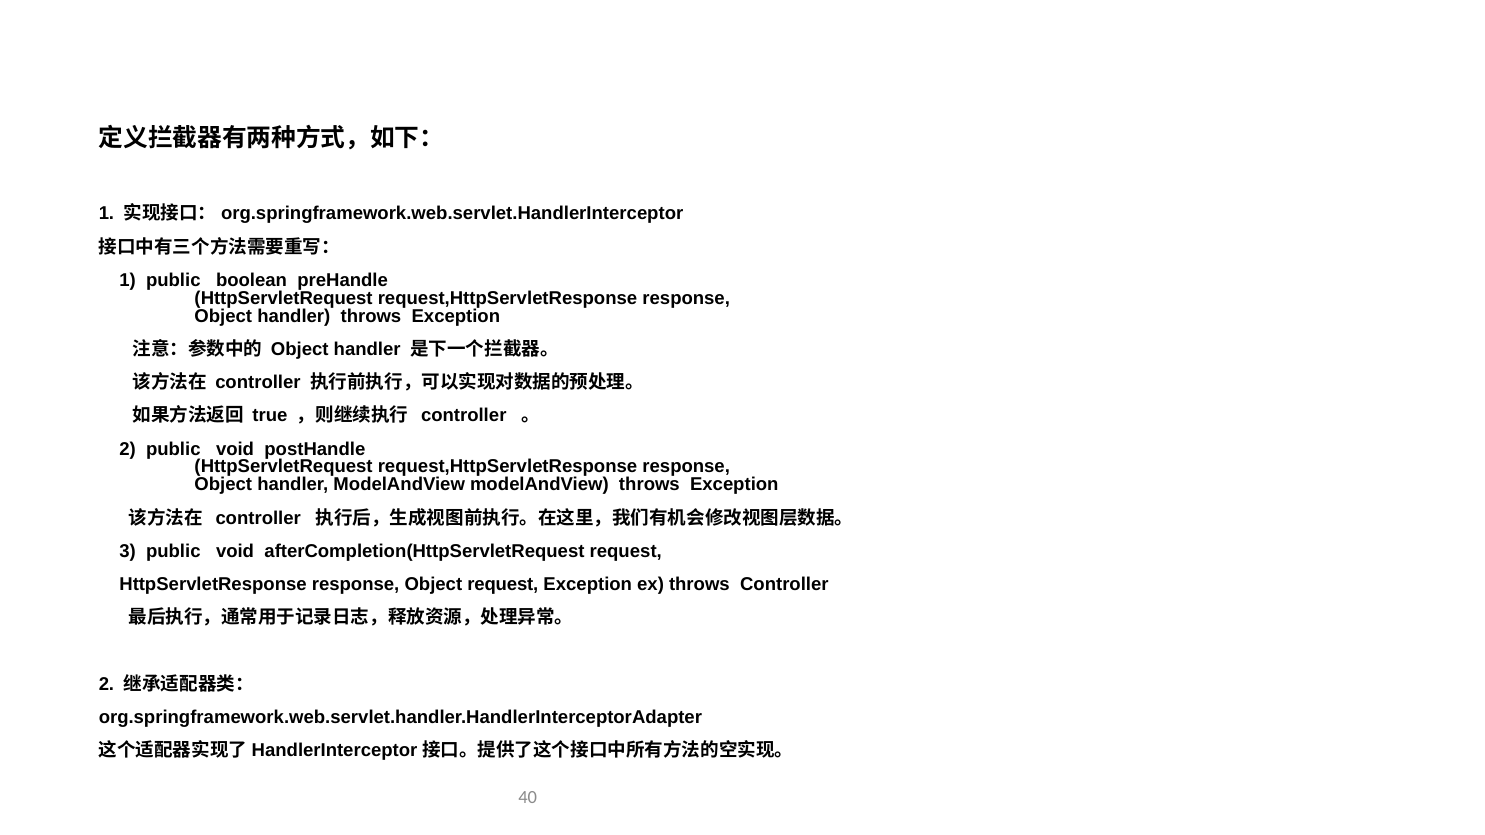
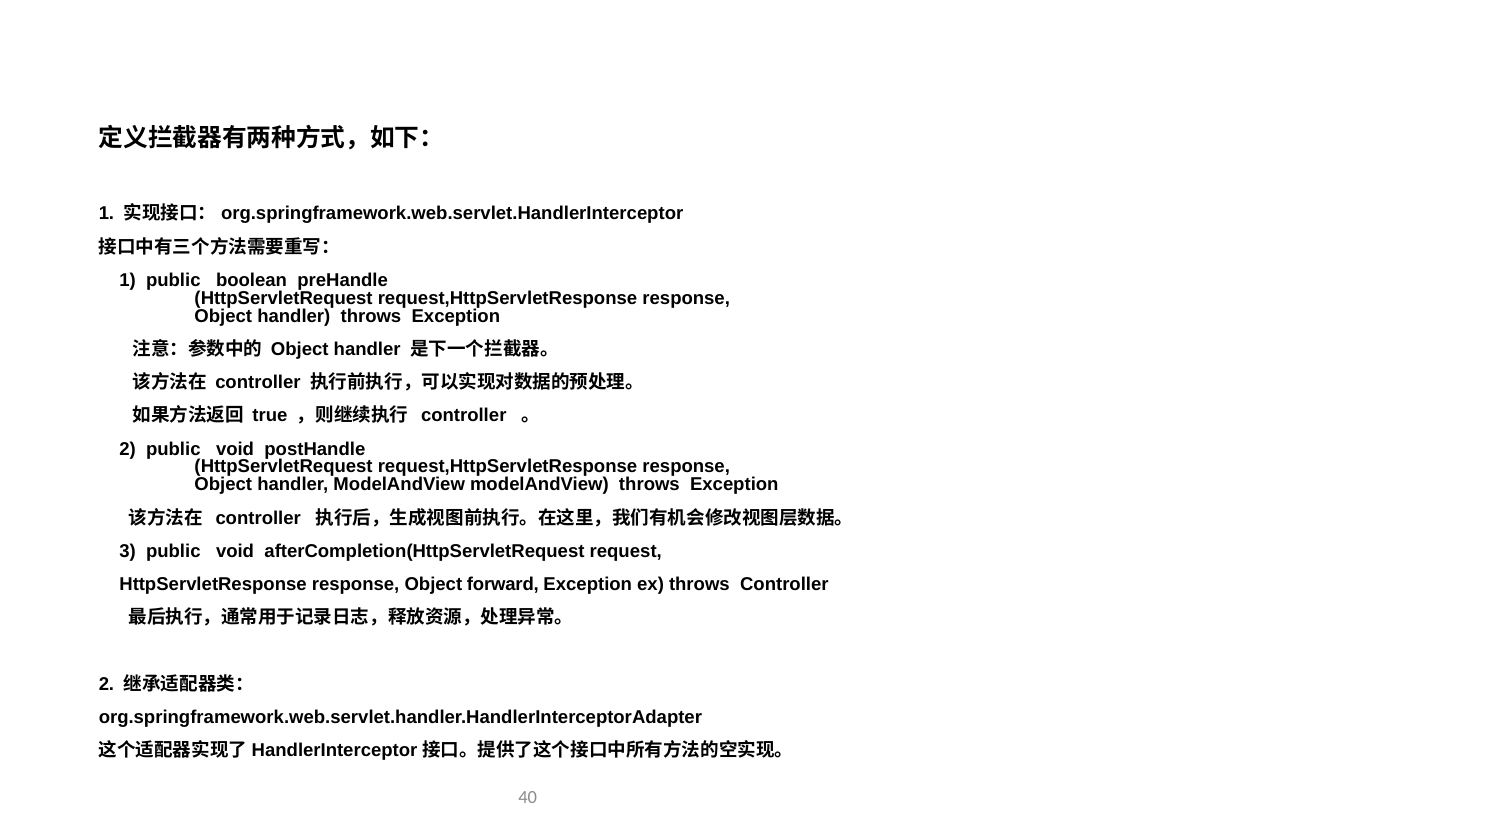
Object request: request -> forward
